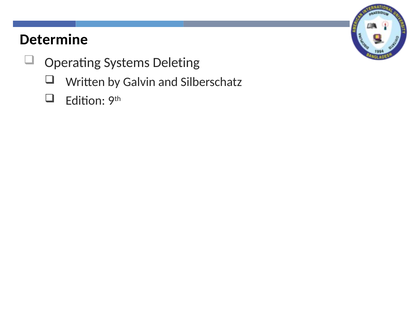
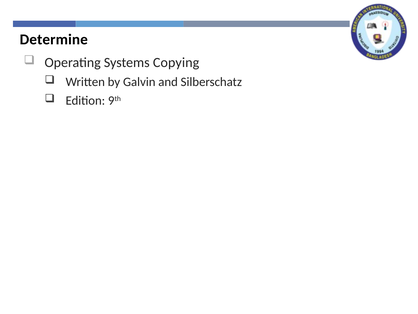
Deleting: Deleting -> Copying
